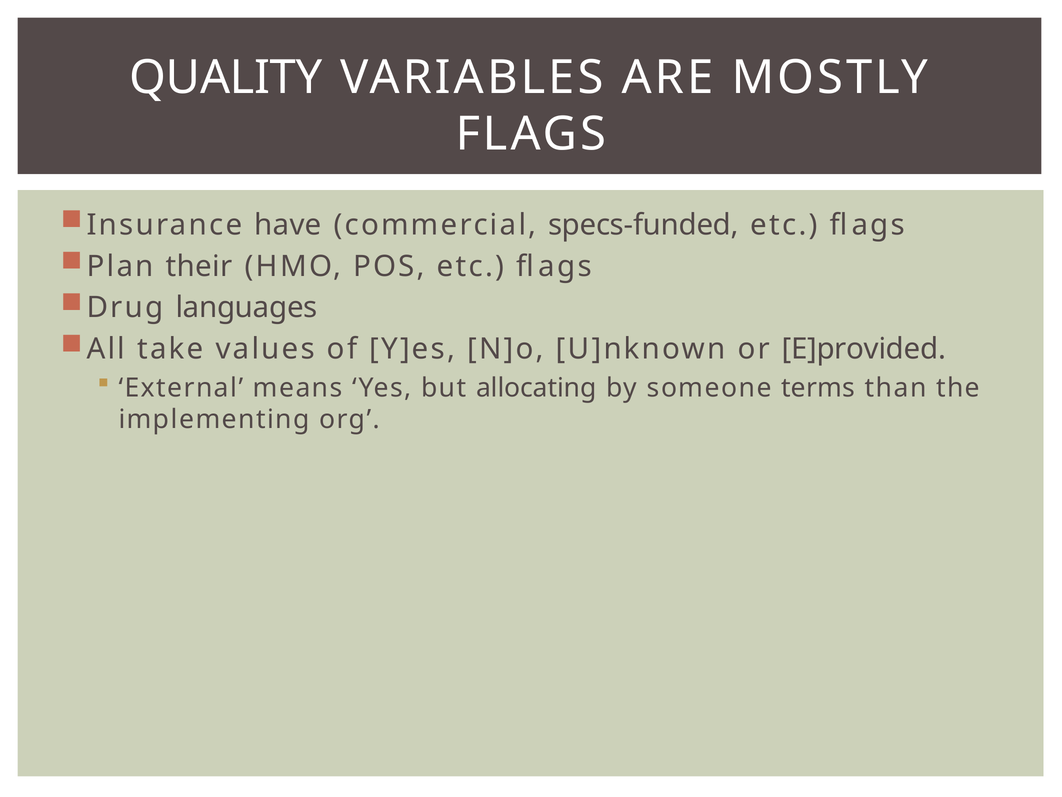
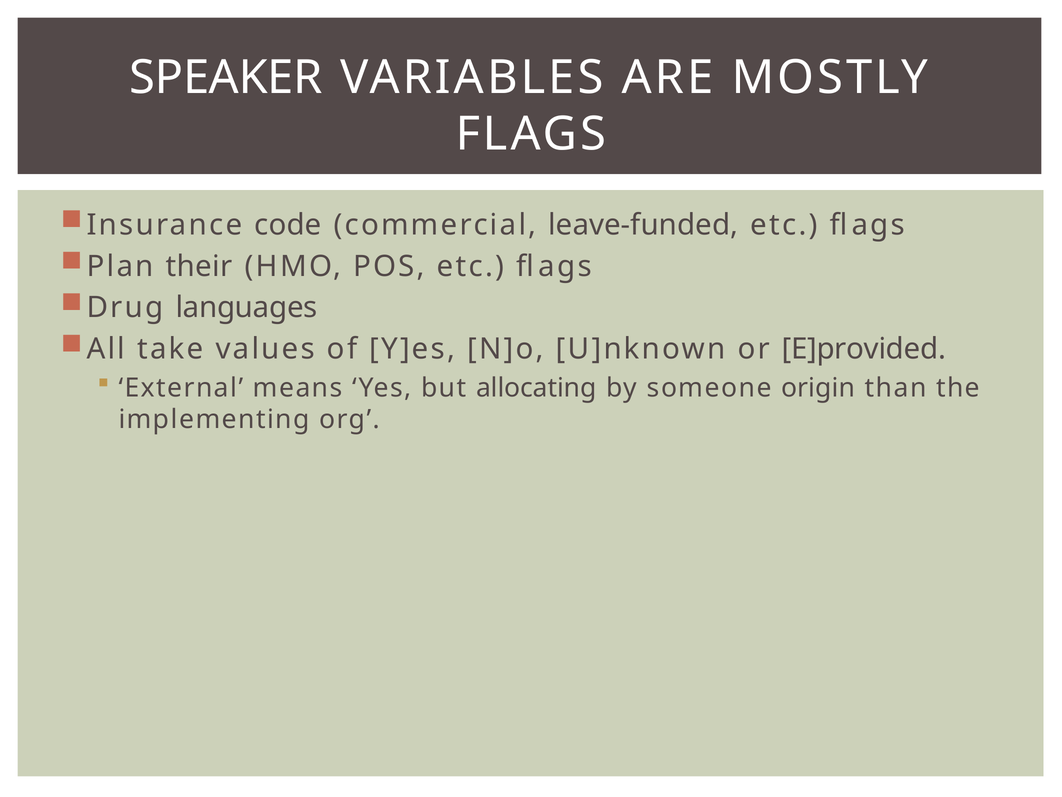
QUALITY: QUALITY -> SPEAKER
have: have -> code
specs-funded: specs-funded -> leave-funded
terms: terms -> origin
